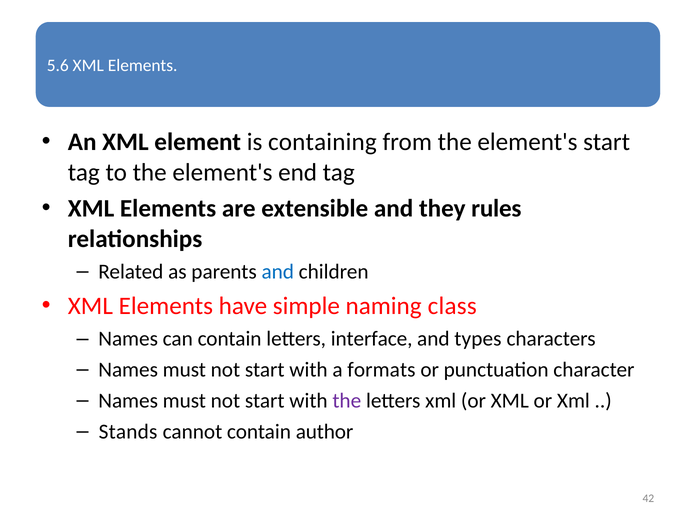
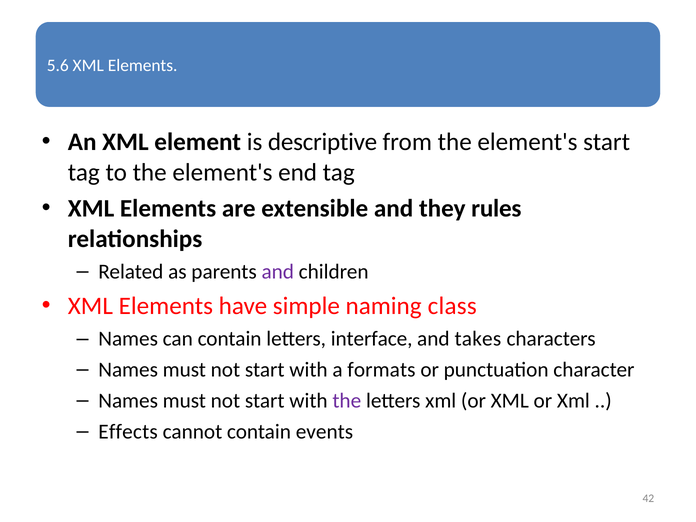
containing: containing -> descriptive
and at (278, 272) colour: blue -> purple
types: types -> takes
Stands: Stands -> Effects
author: author -> events
